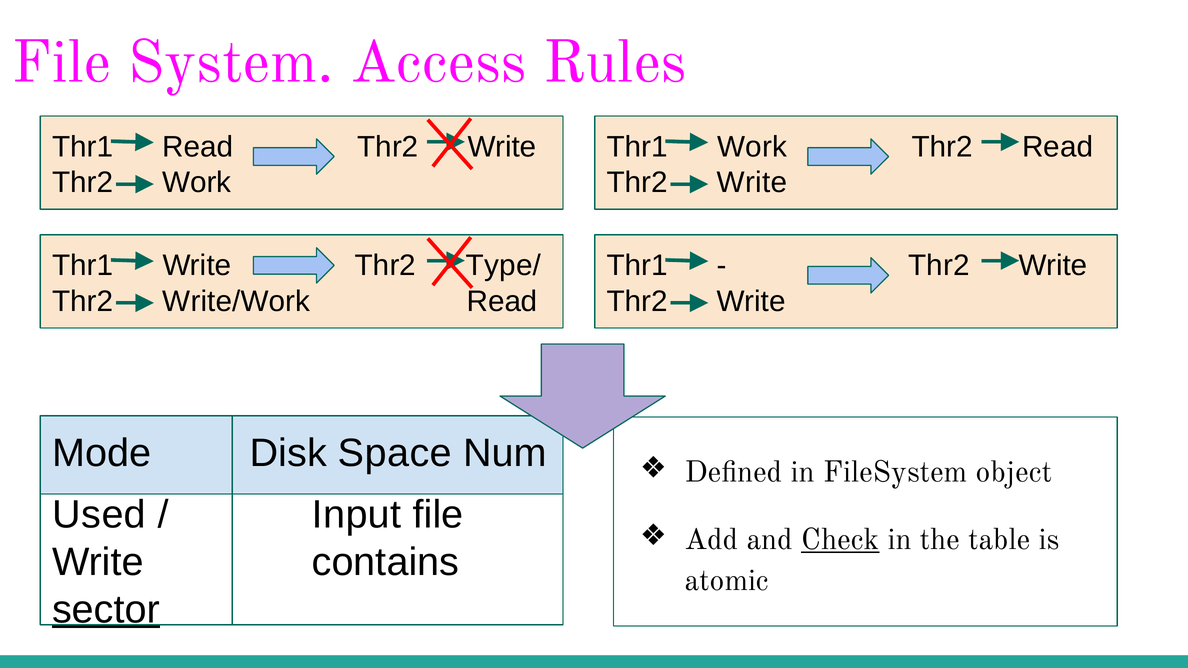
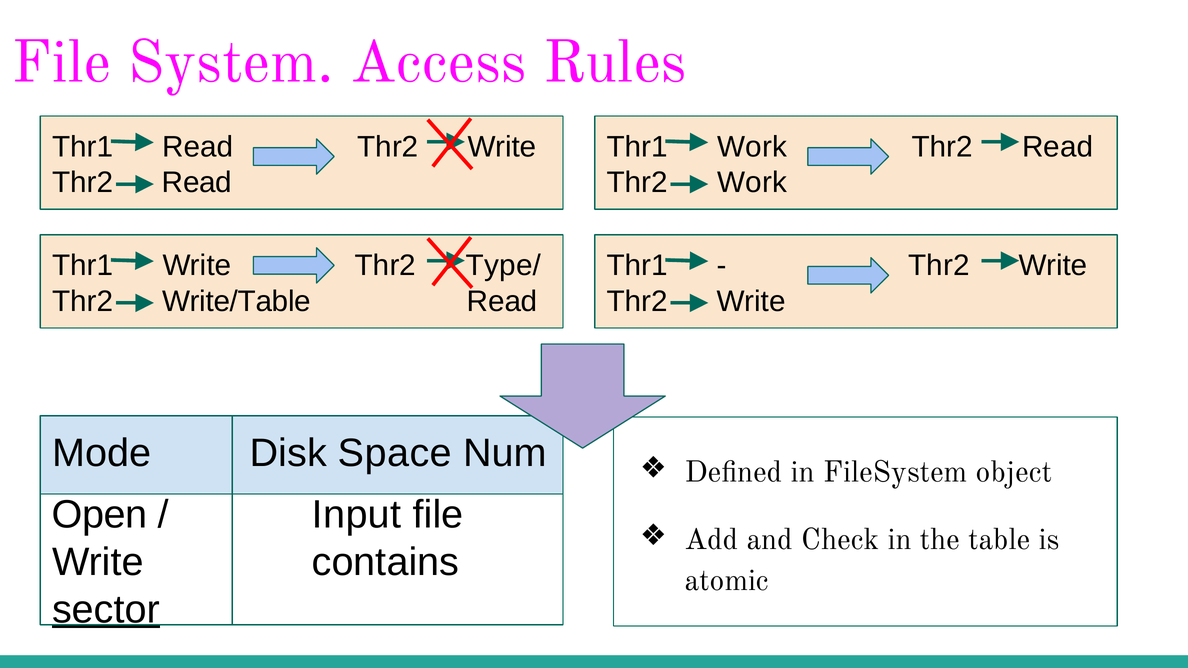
Work at (197, 183): Work -> Read
Write at (752, 183): Write -> Work
Write/Work: Write/Work -> Write/Table
Used: Used -> Open
Check underline: present -> none
